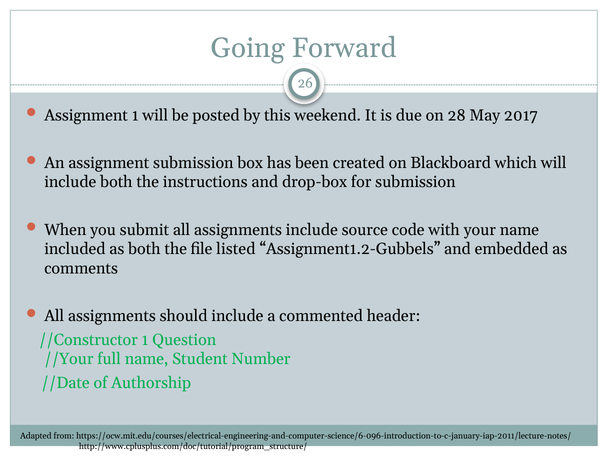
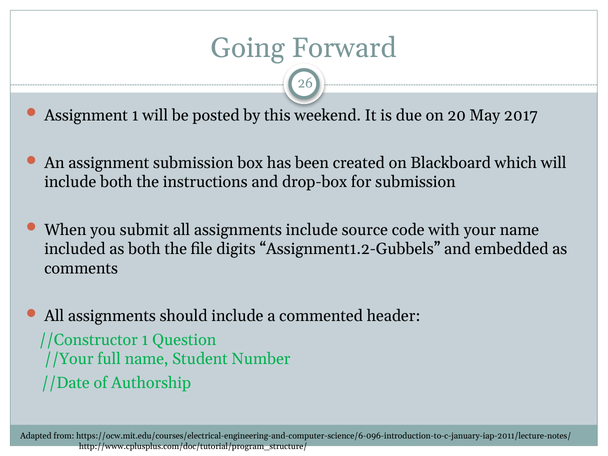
28: 28 -> 20
listed: listed -> digits
